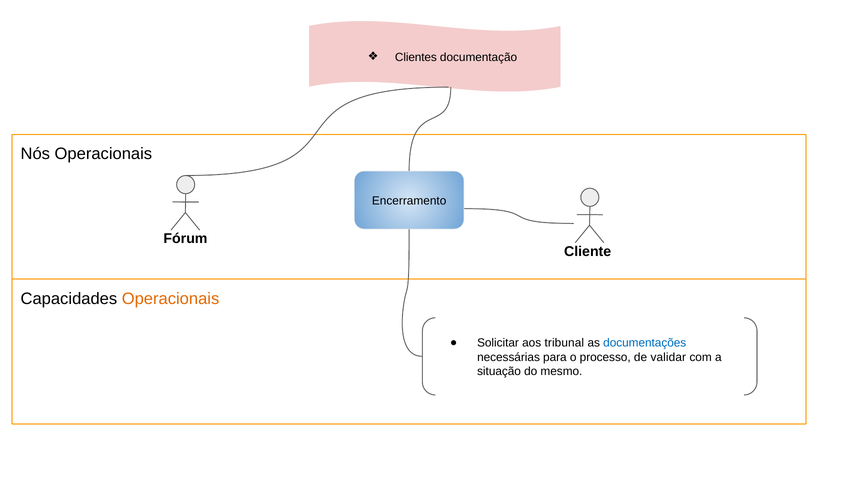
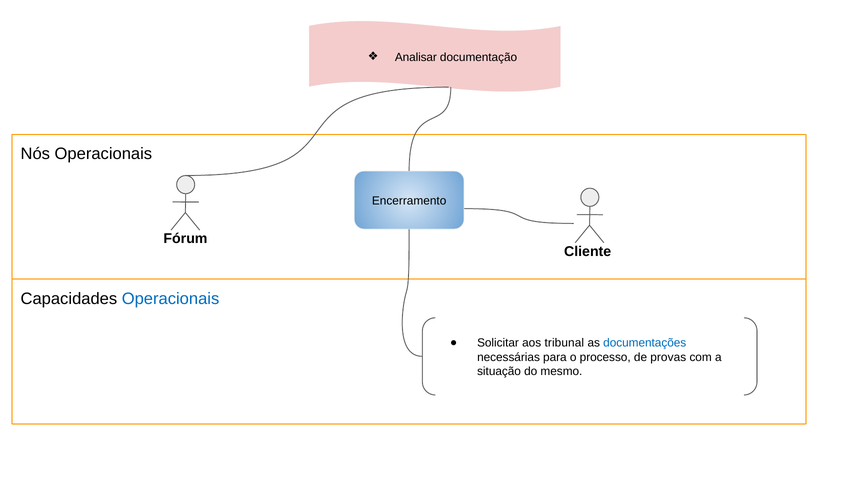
Clientes: Clientes -> Analisar
Operacionais at (171, 299) colour: orange -> blue
validar: validar -> provas
